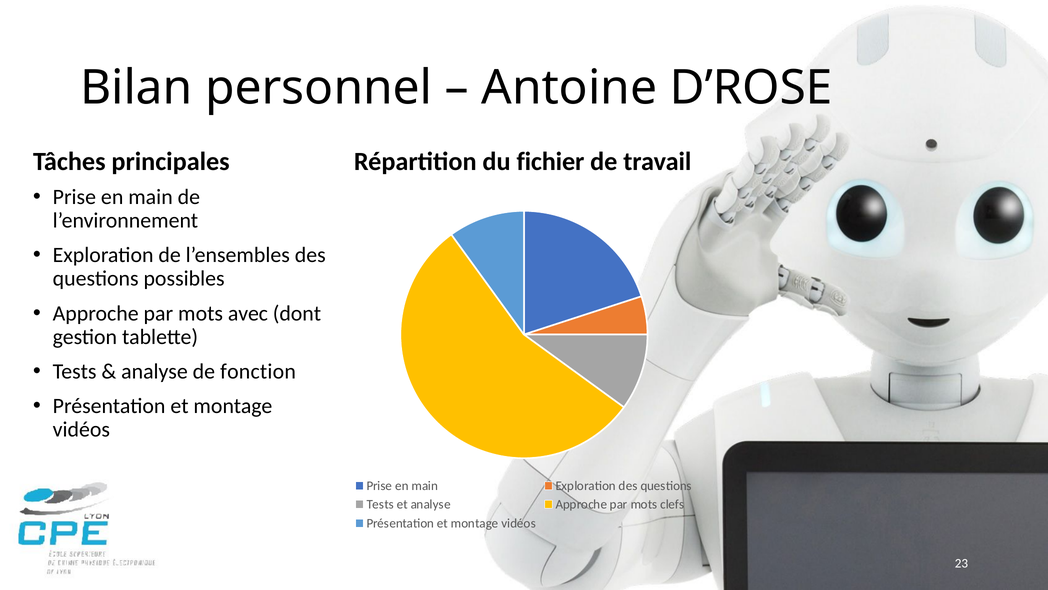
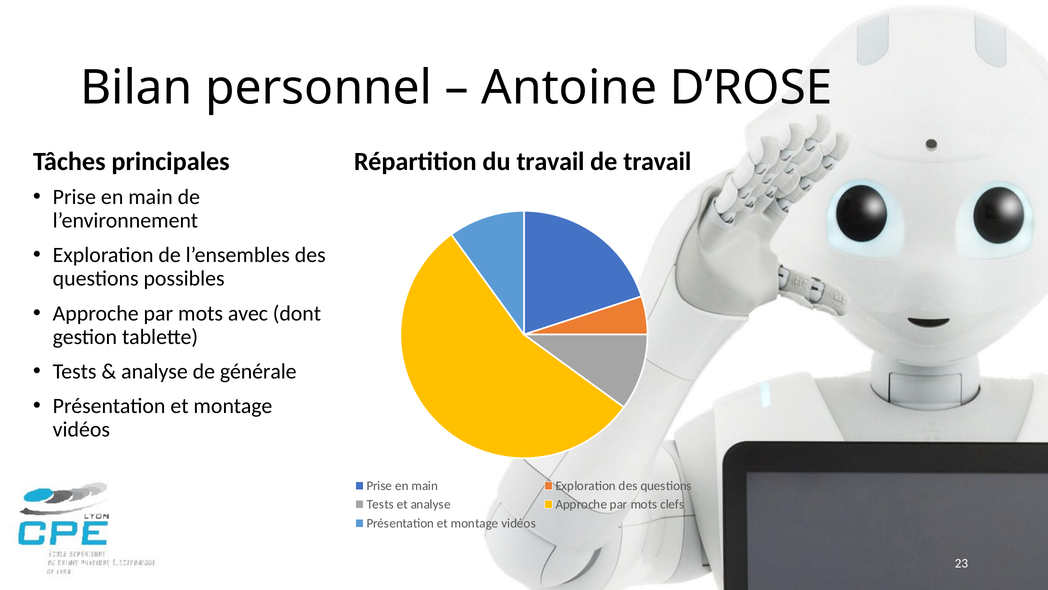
du fichier: fichier -> travail
fonction: fonction -> générale
